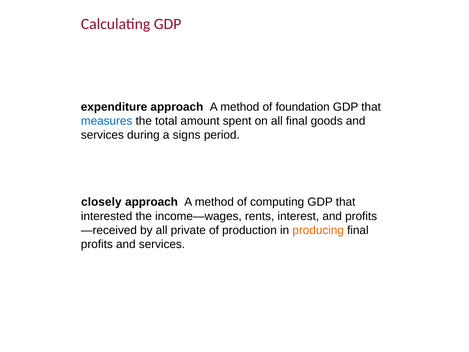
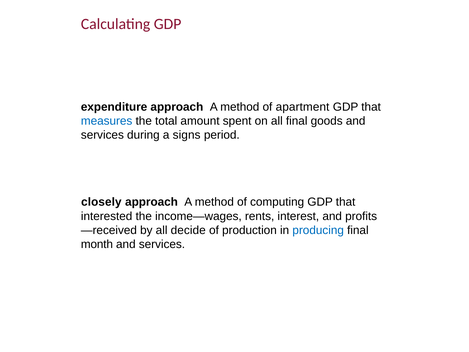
foundation: foundation -> apartment
private: private -> decide
producing colour: orange -> blue
profits at (97, 244): profits -> month
